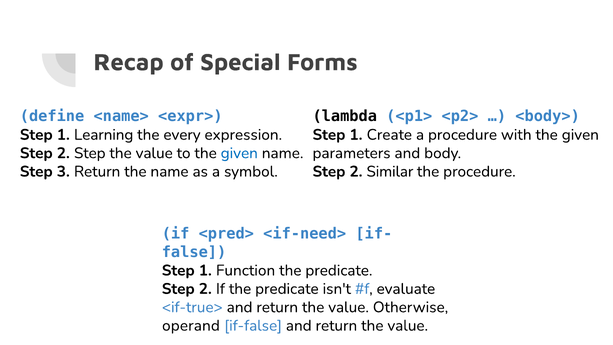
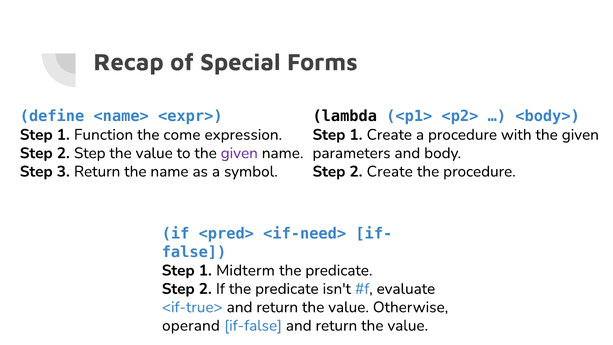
Learning: Learning -> Function
every: every -> come
given at (239, 153) colour: blue -> purple
2 Similar: Similar -> Create
Function: Function -> Midterm
